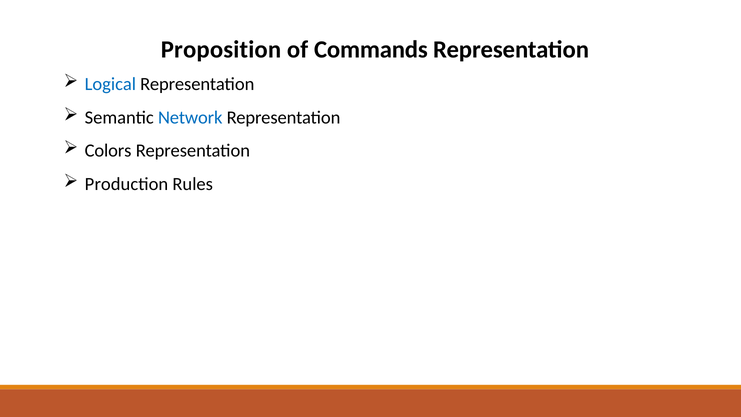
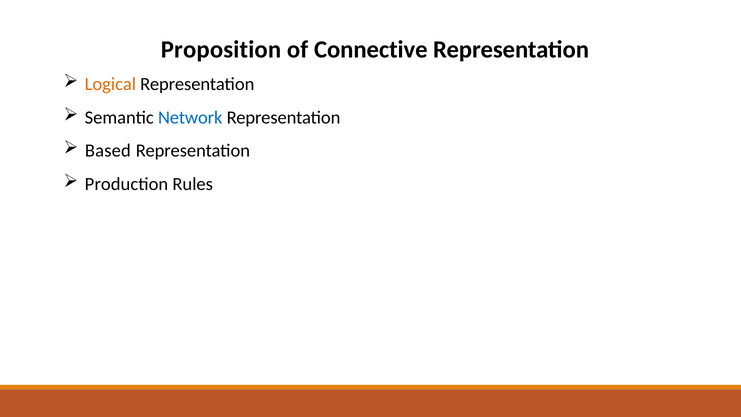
Commands: Commands -> Connective
Logical colour: blue -> orange
Colors: Colors -> Based
